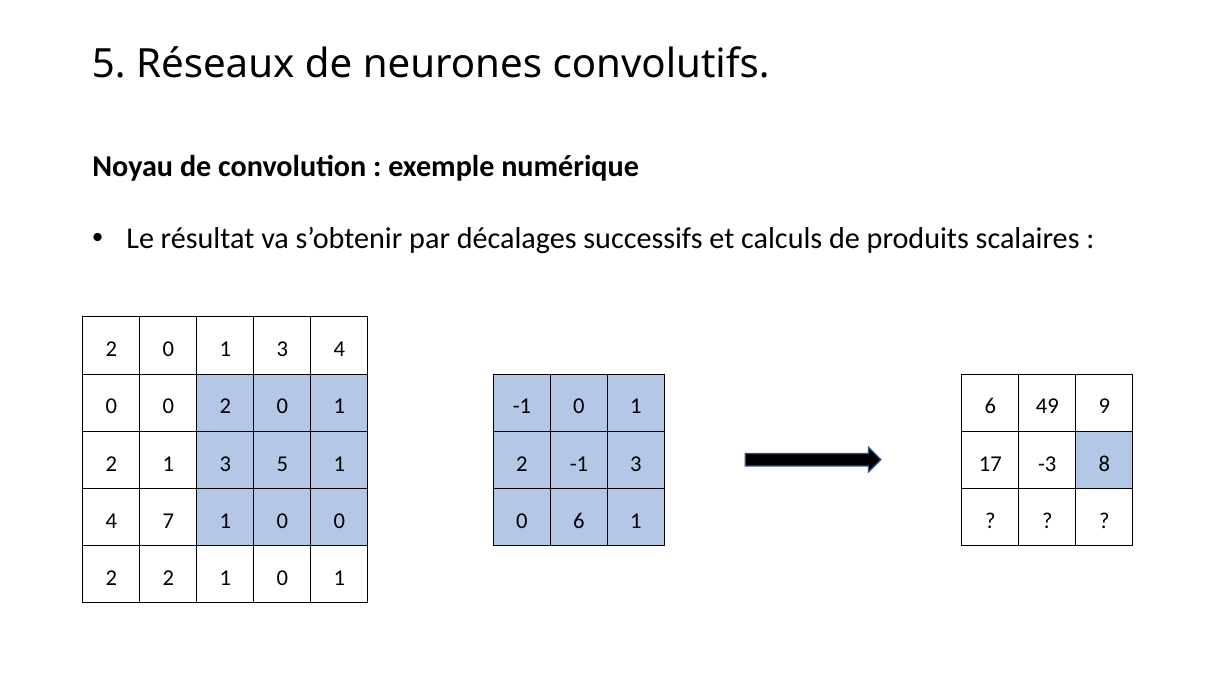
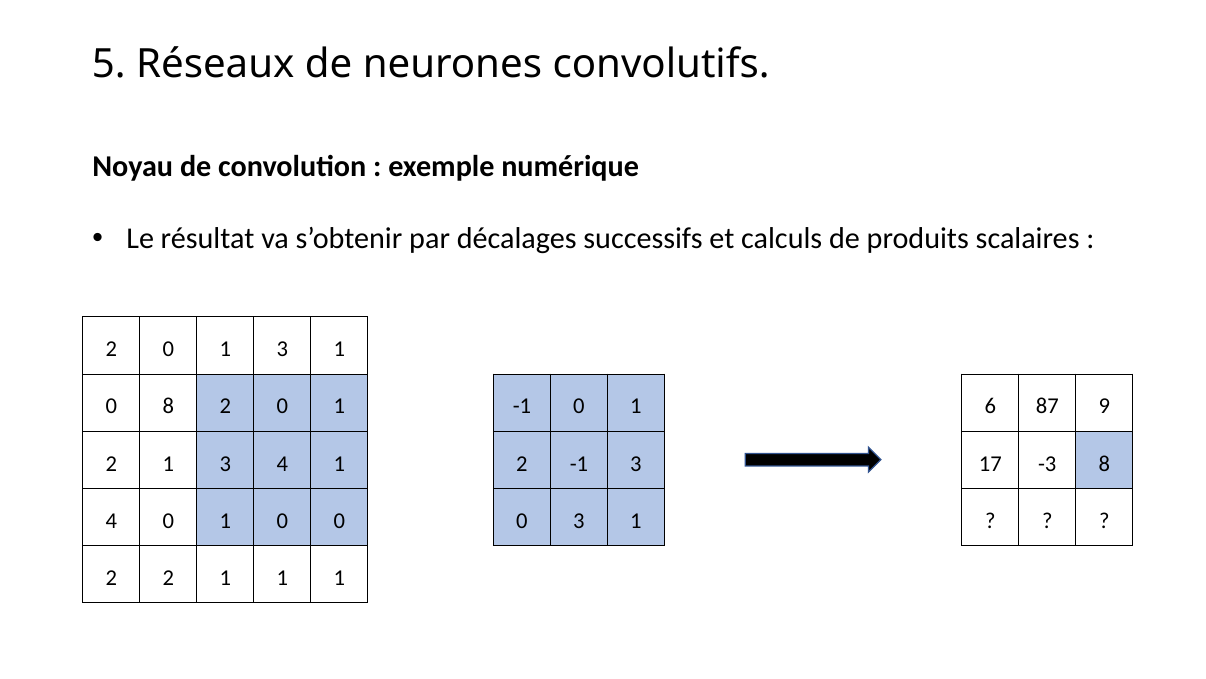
1 3 4: 4 -> 1
0 at (168, 406): 0 -> 8
49: 49 -> 87
3 5: 5 -> 4
4 7: 7 -> 0
0 6: 6 -> 3
2 1 0: 0 -> 1
